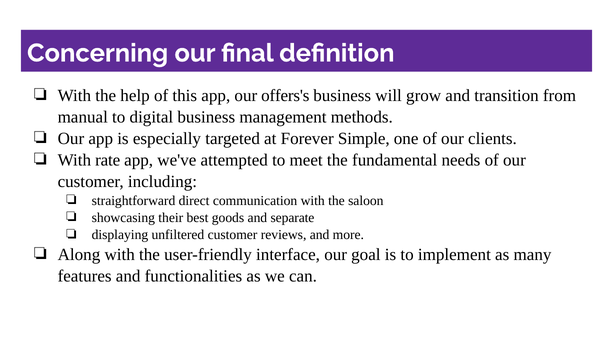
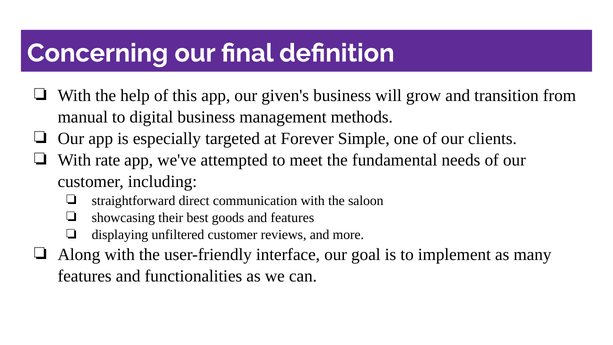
offers's: offers's -> given's
and separate: separate -> features
